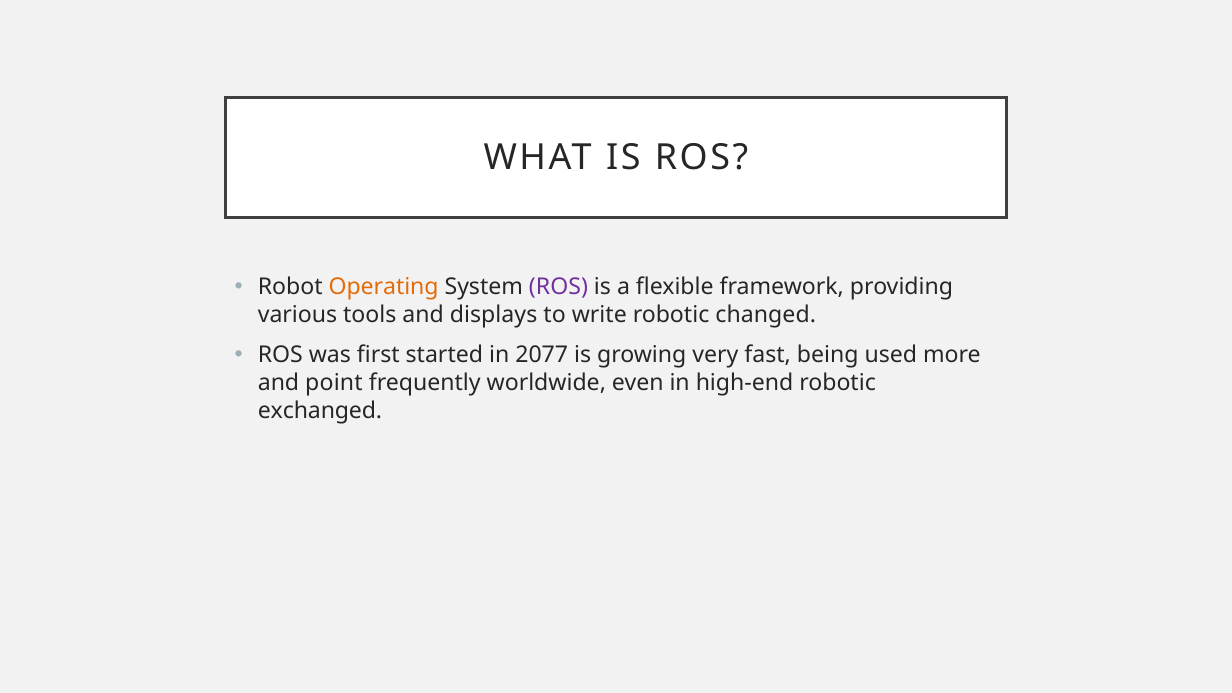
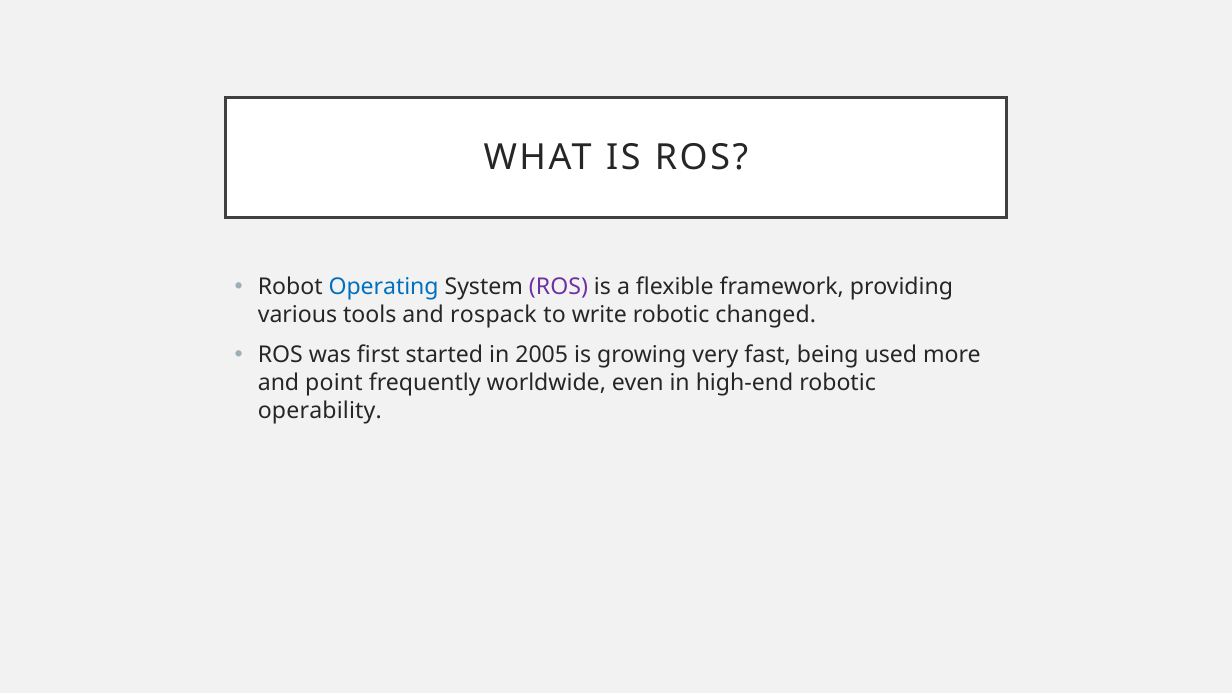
Operating colour: orange -> blue
displays: displays -> rospack
2077: 2077 -> 2005
exchanged: exchanged -> operability
